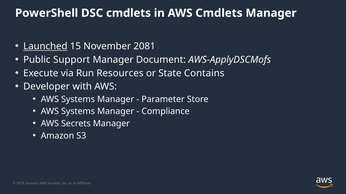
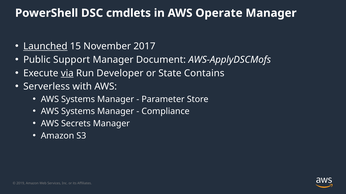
AWS Cmdlets: Cmdlets -> Operate
2081: 2081 -> 2017
via underline: none -> present
Resources: Resources -> Developer
Developer: Developer -> Serverless
